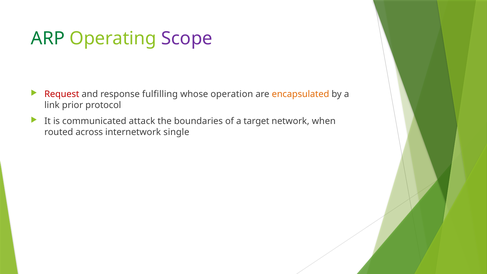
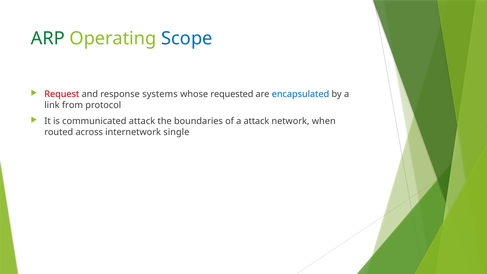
Scope colour: purple -> blue
fulfilling: fulfilling -> systems
operation: operation -> requested
encapsulated colour: orange -> blue
prior: prior -> from
a target: target -> attack
